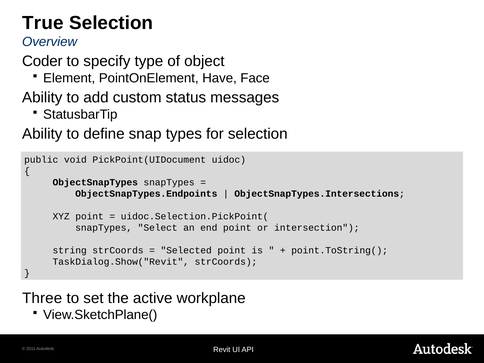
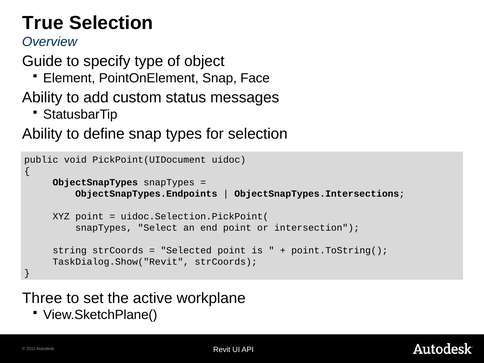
Coder: Coder -> Guide
PointOnElement Have: Have -> Snap
